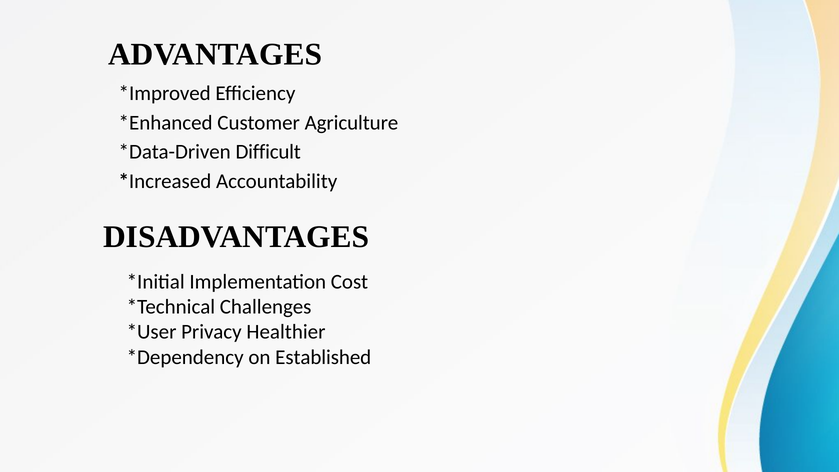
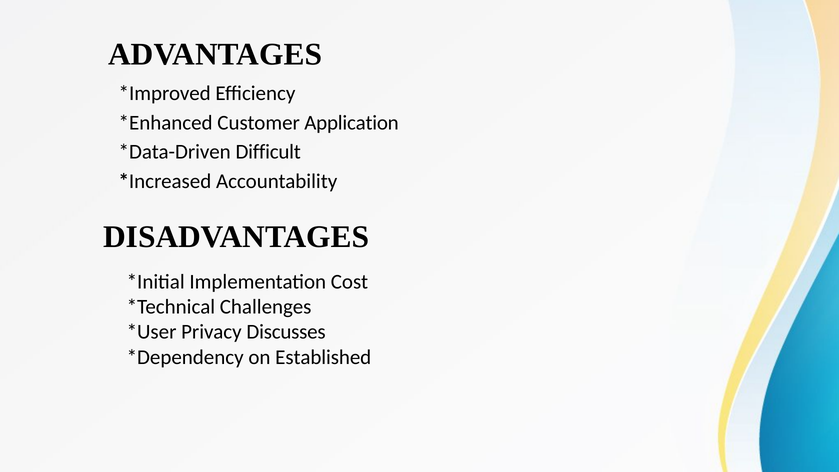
Agriculture: Agriculture -> Application
Healthier: Healthier -> Discusses
